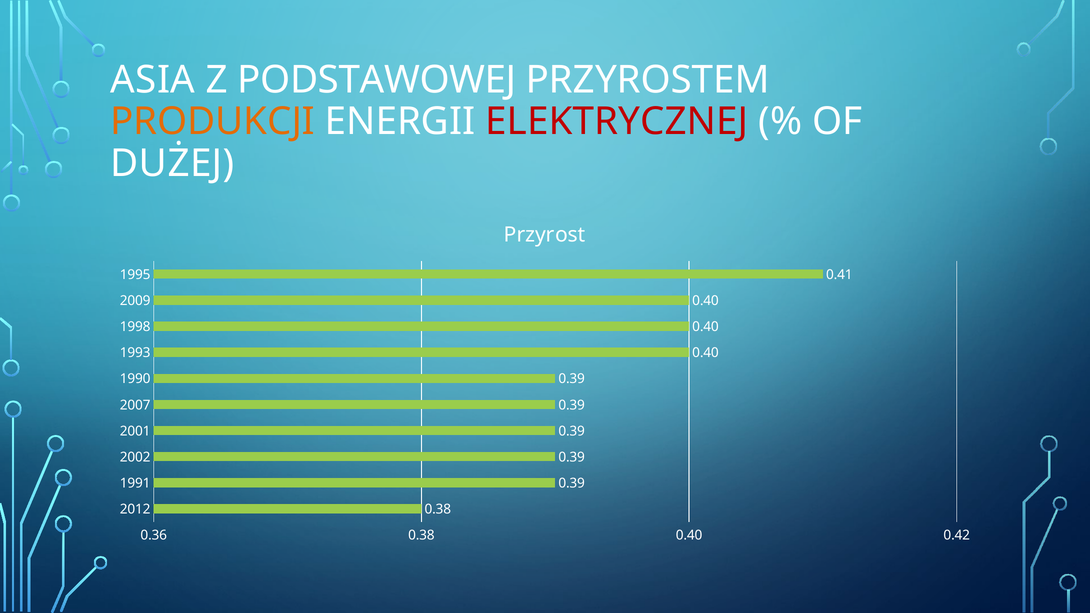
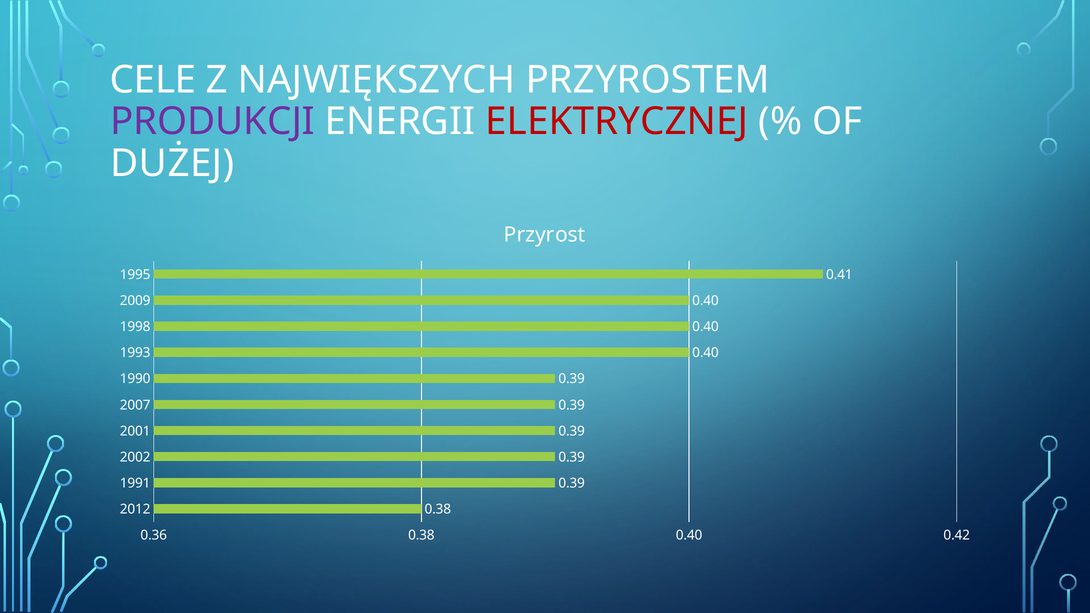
ASIA: ASIA -> CELE
PODSTAWOWEJ: PODSTAWOWEJ -> NAJWIĘKSZYCH
PRODUKCJI colour: orange -> purple
